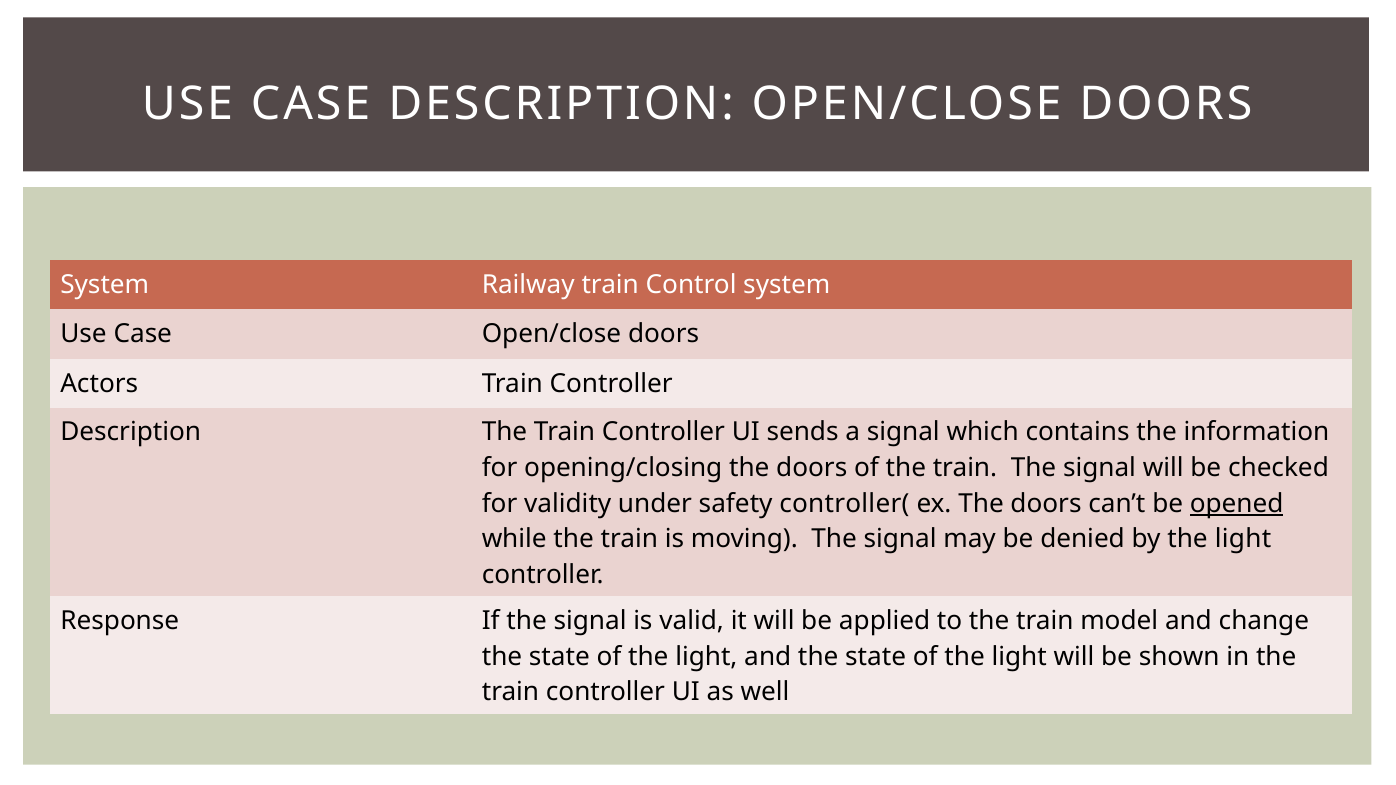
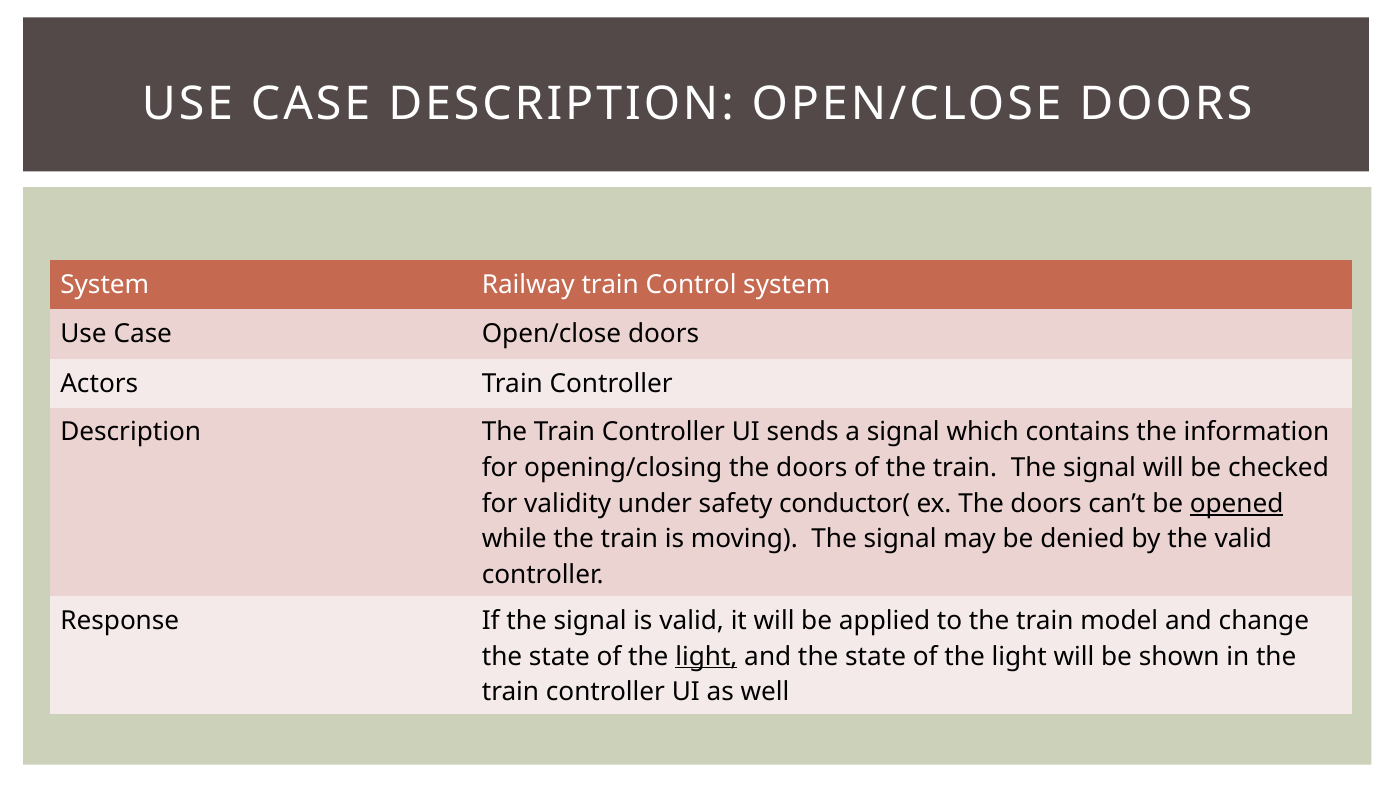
controller(: controller( -> conductor(
by the light: light -> valid
light at (706, 657) underline: none -> present
